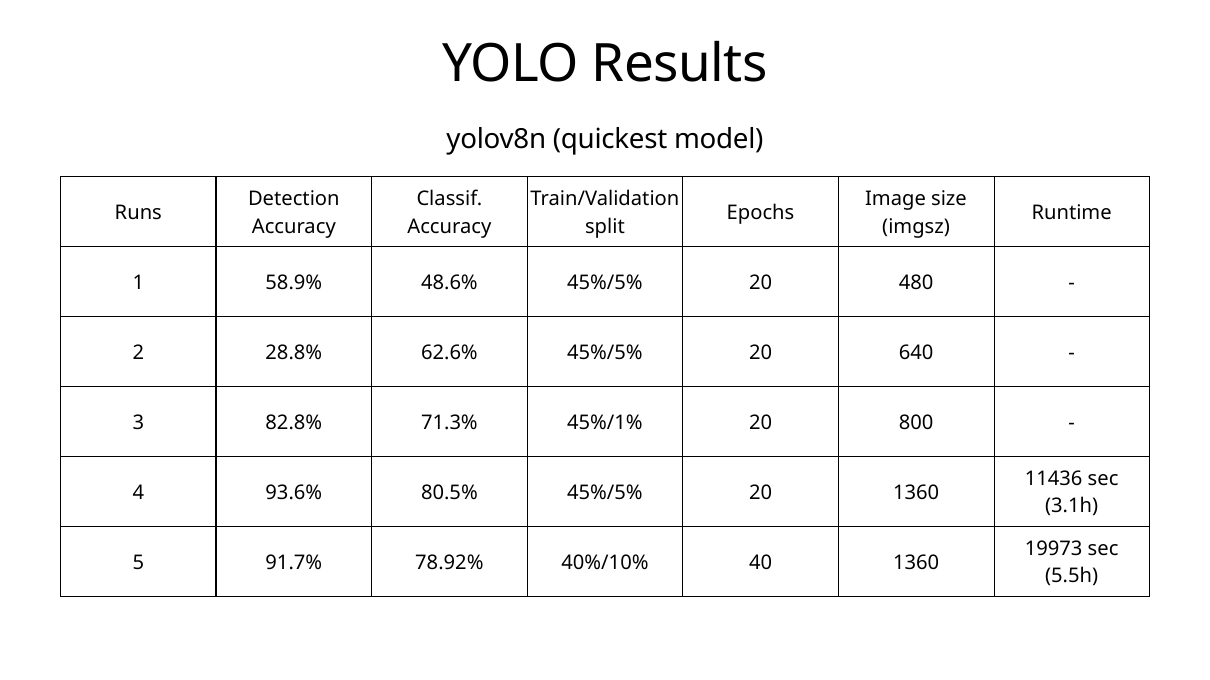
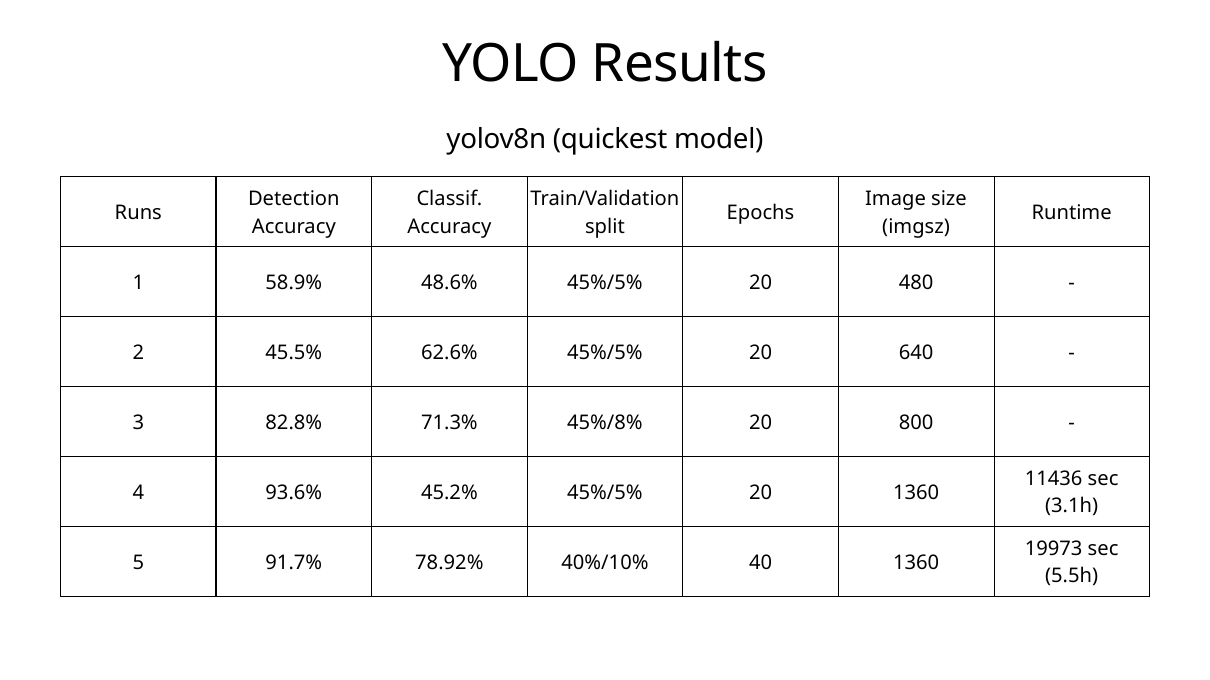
28.8%: 28.8% -> 45.5%
45%/1%: 45%/1% -> 45%/8%
80.5%: 80.5% -> 45.2%
